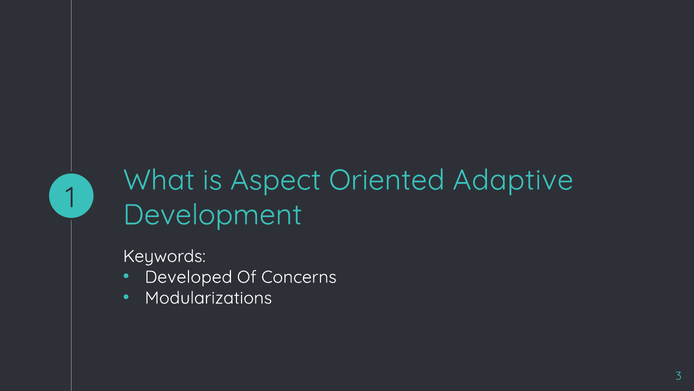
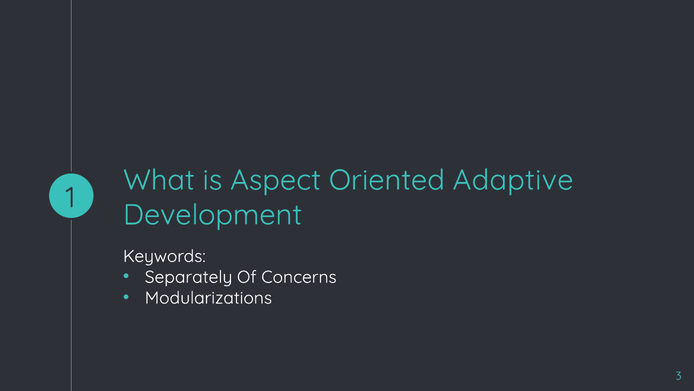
Developed: Developed -> Separately
